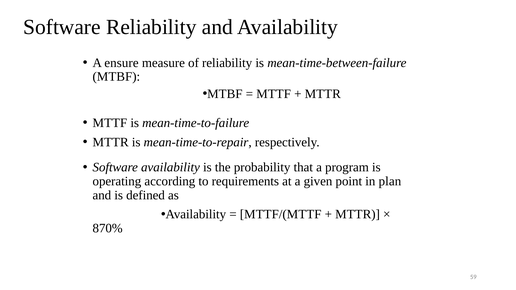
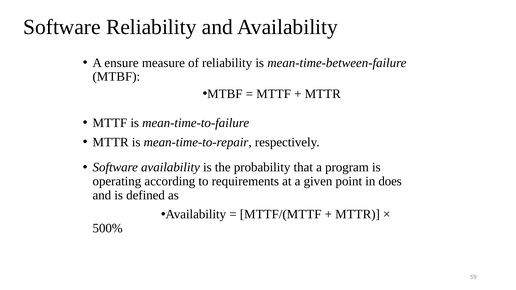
plan: plan -> does
870%: 870% -> 500%
